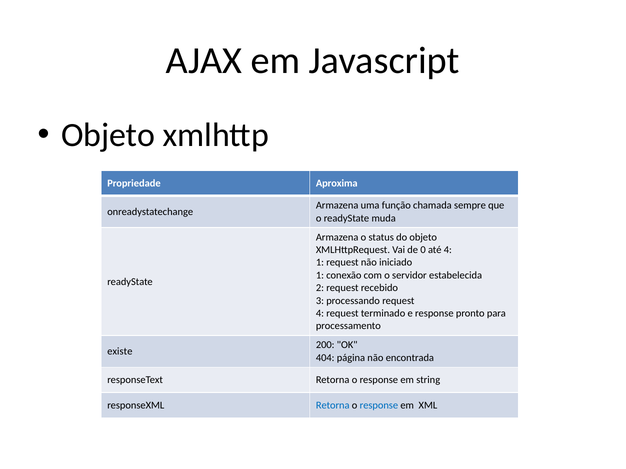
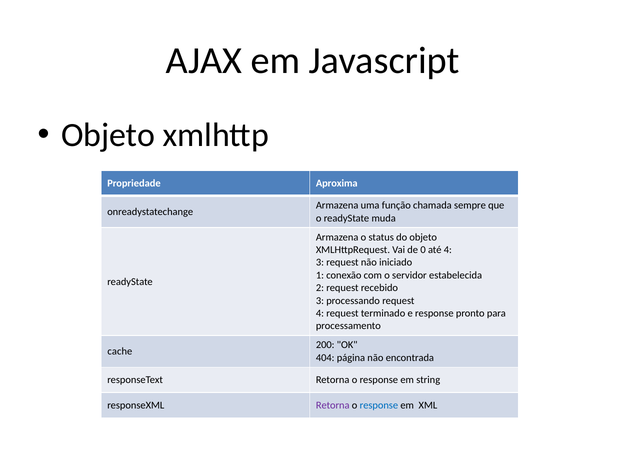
1 at (320, 263): 1 -> 3
existe: existe -> cache
Retorna at (333, 406) colour: blue -> purple
